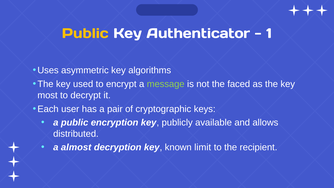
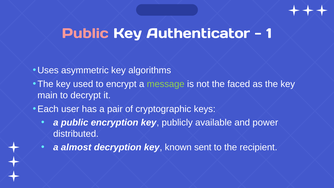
Public at (85, 33) colour: yellow -> pink
most: most -> main
allows: allows -> power
limit: limit -> sent
